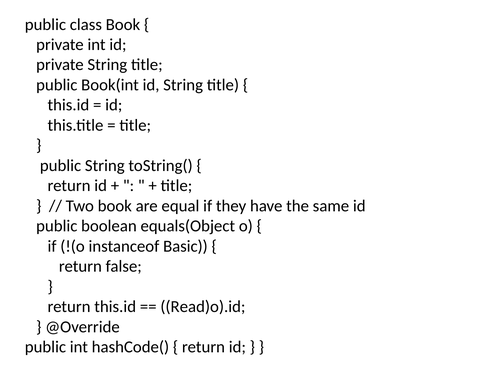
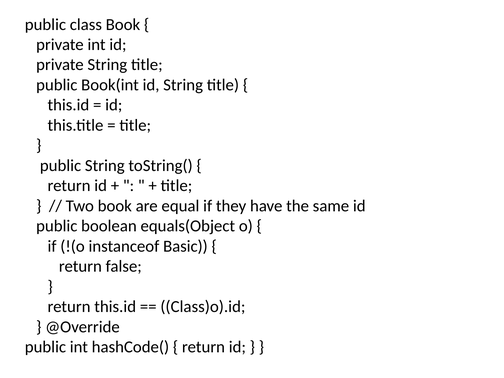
Read)o).id: Read)o).id -> Class)o).id
